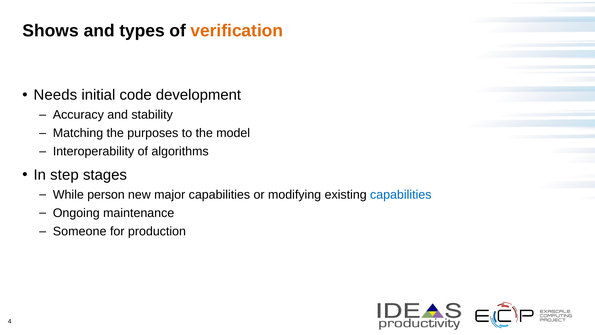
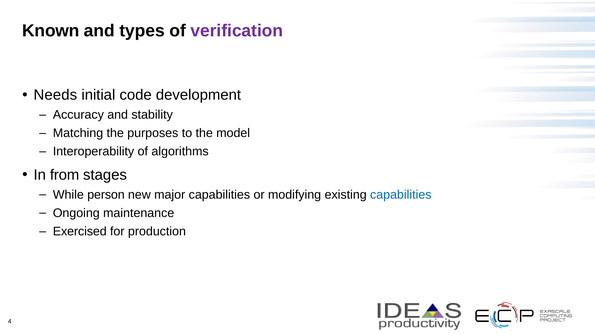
Shows: Shows -> Known
verification colour: orange -> purple
step: step -> from
Someone: Someone -> Exercised
